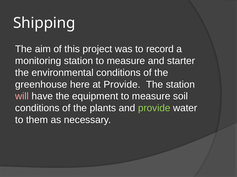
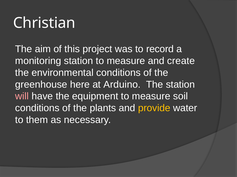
Shipping: Shipping -> Christian
starter: starter -> create
at Provide: Provide -> Arduino
provide at (154, 109) colour: light green -> yellow
